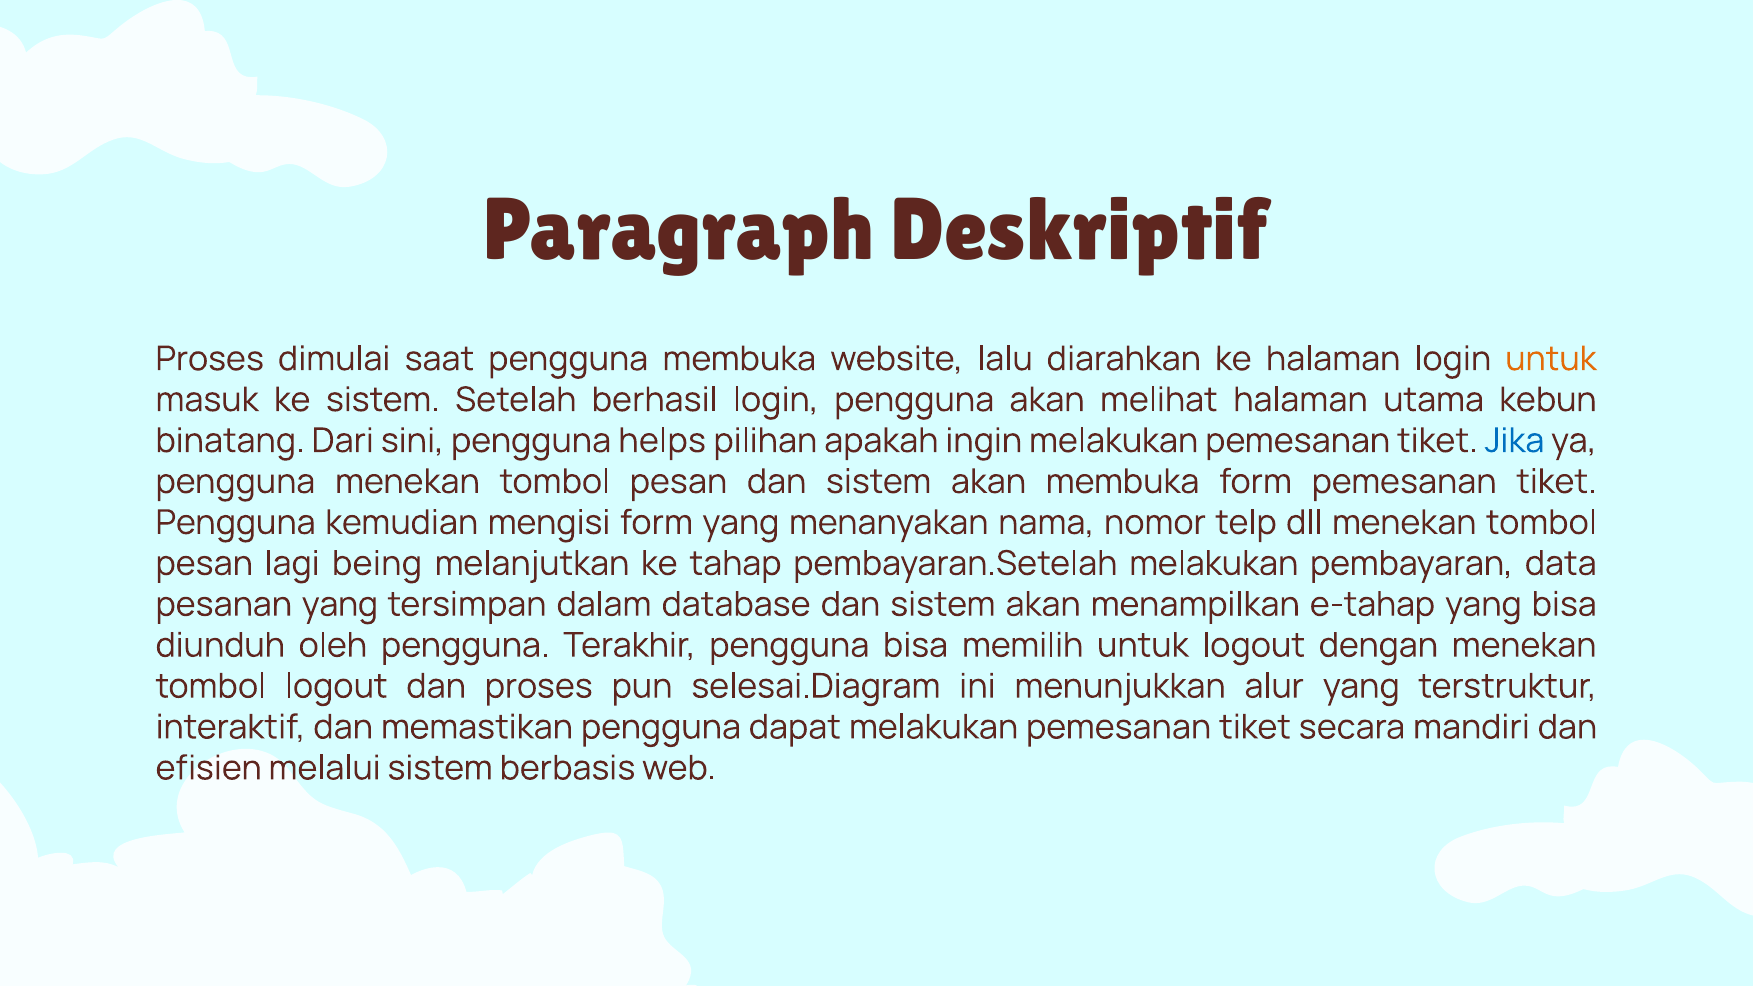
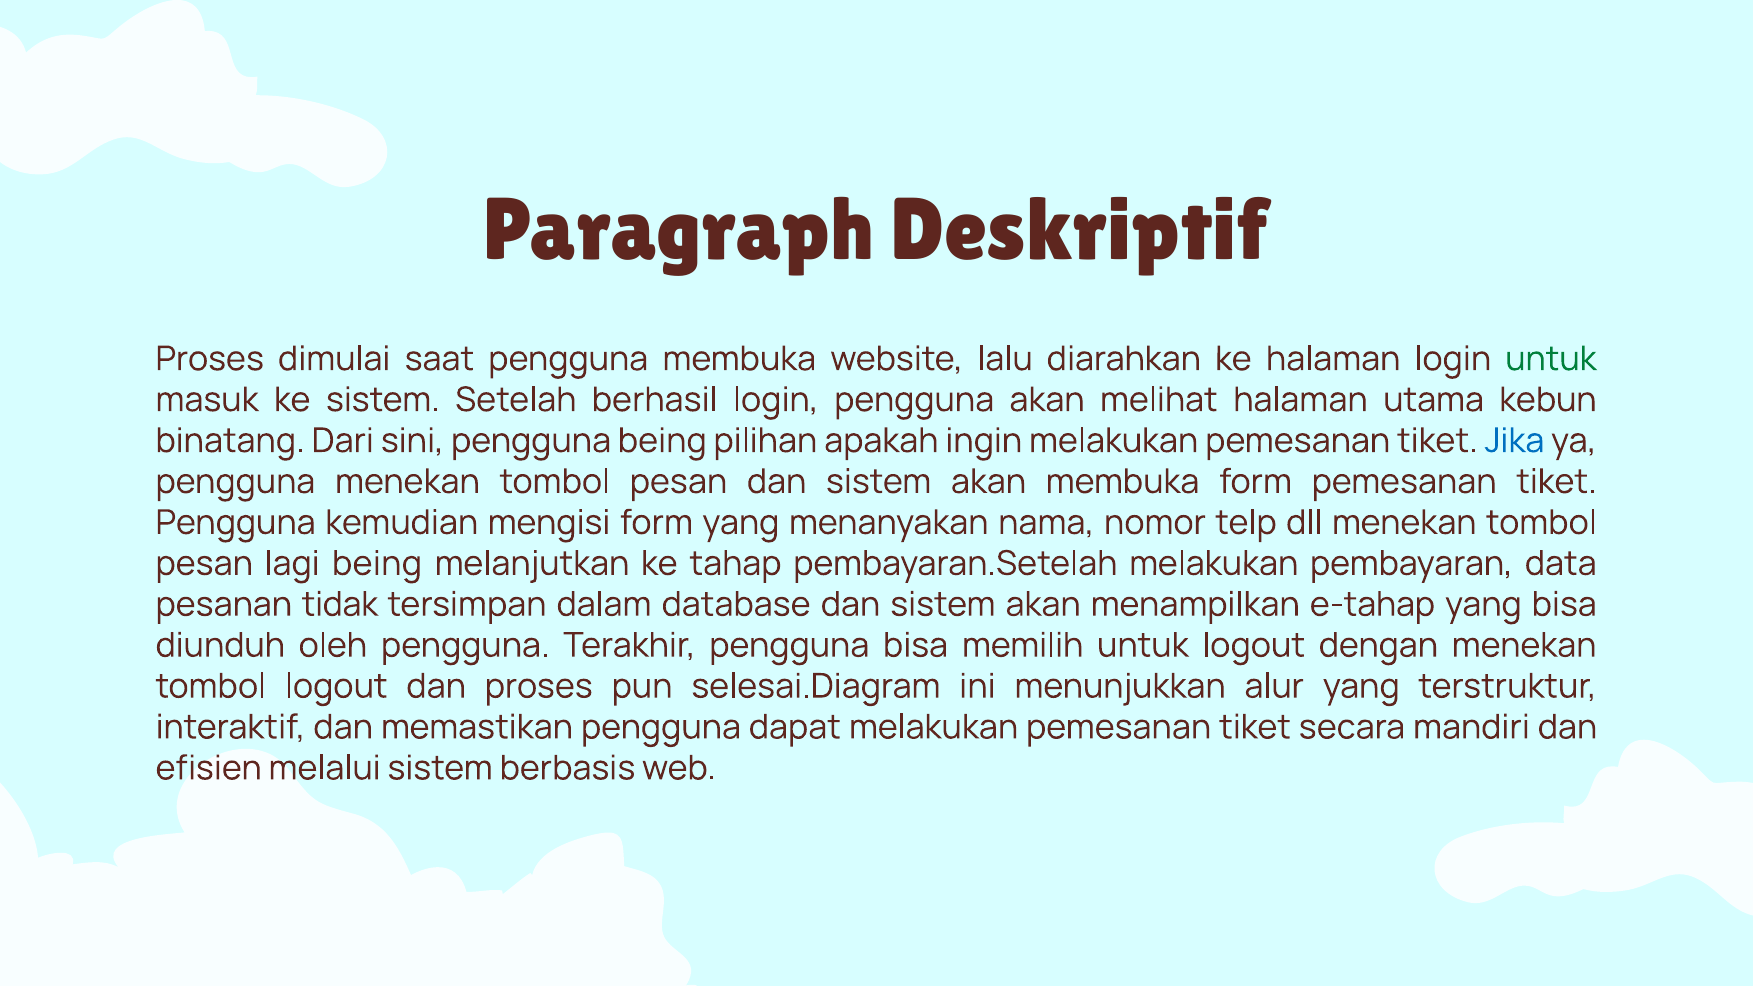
untuk at (1551, 359) colour: orange -> green
pengguna helps: helps -> being
pesanan yang: yang -> tidak
